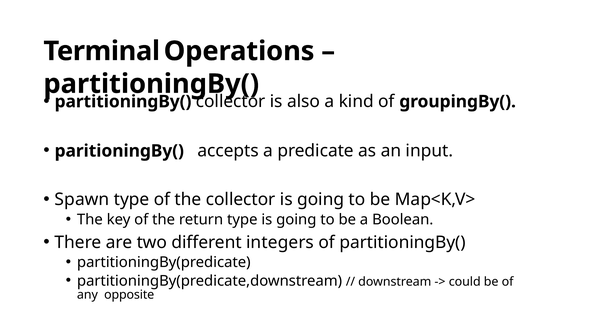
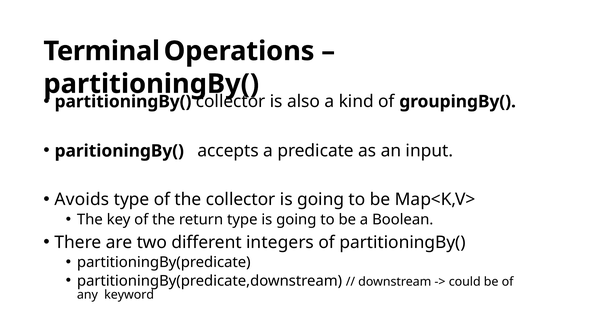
Spawn: Spawn -> Avoids
opposite: opposite -> keyword
